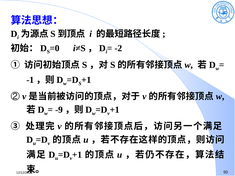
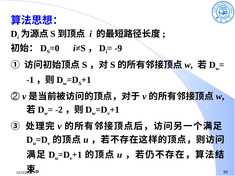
-2: -2 -> -9
-9: -9 -> -2
